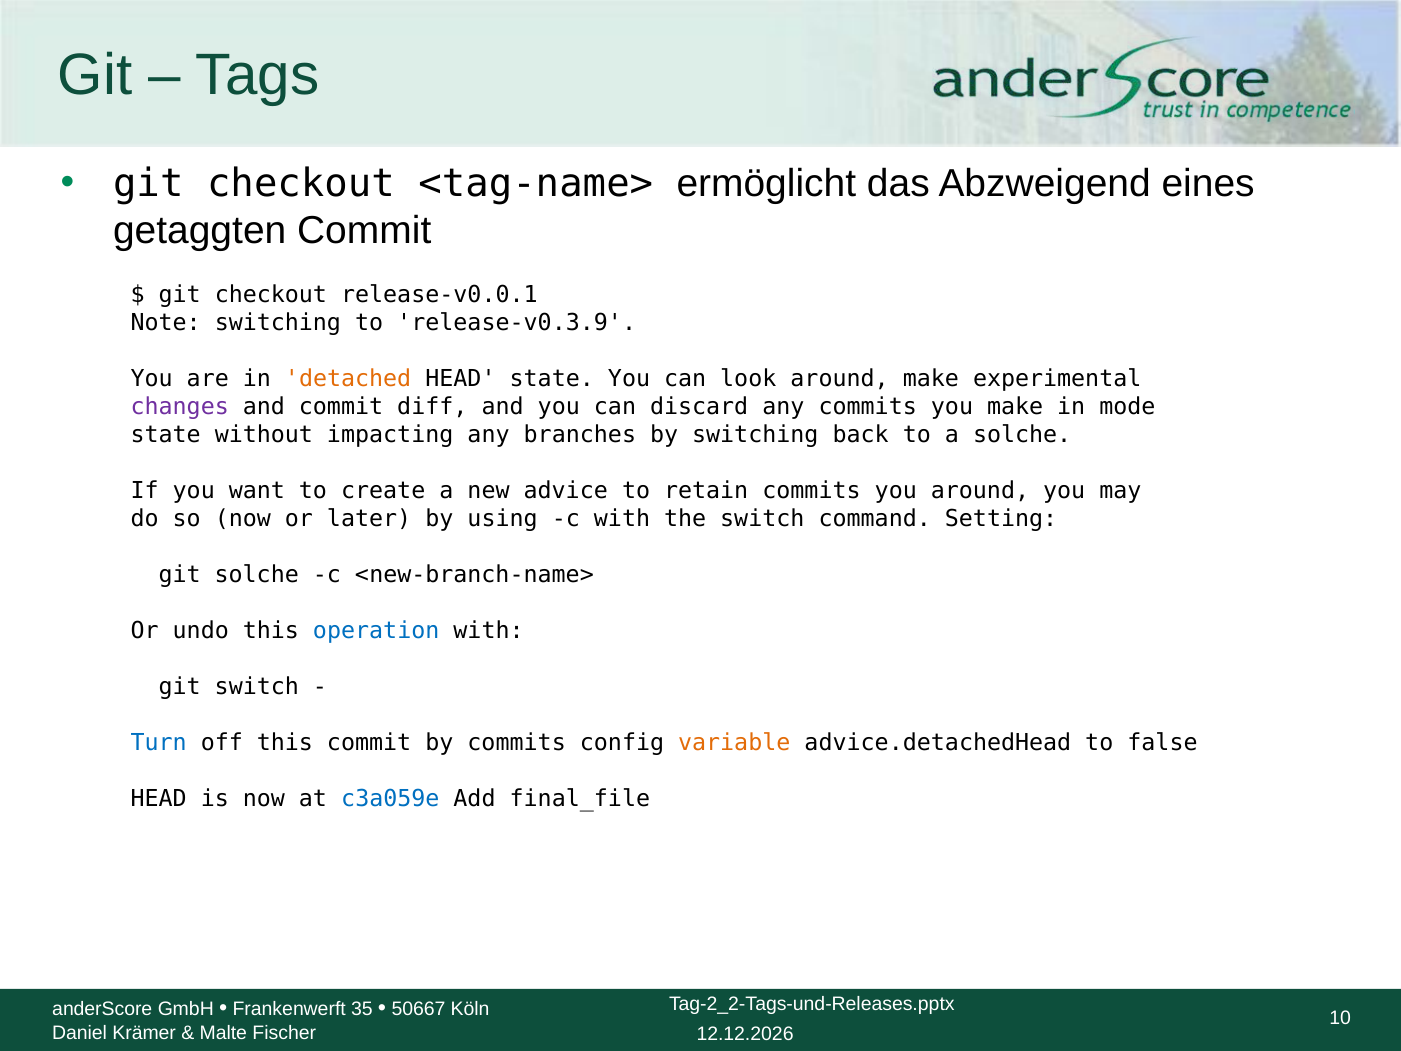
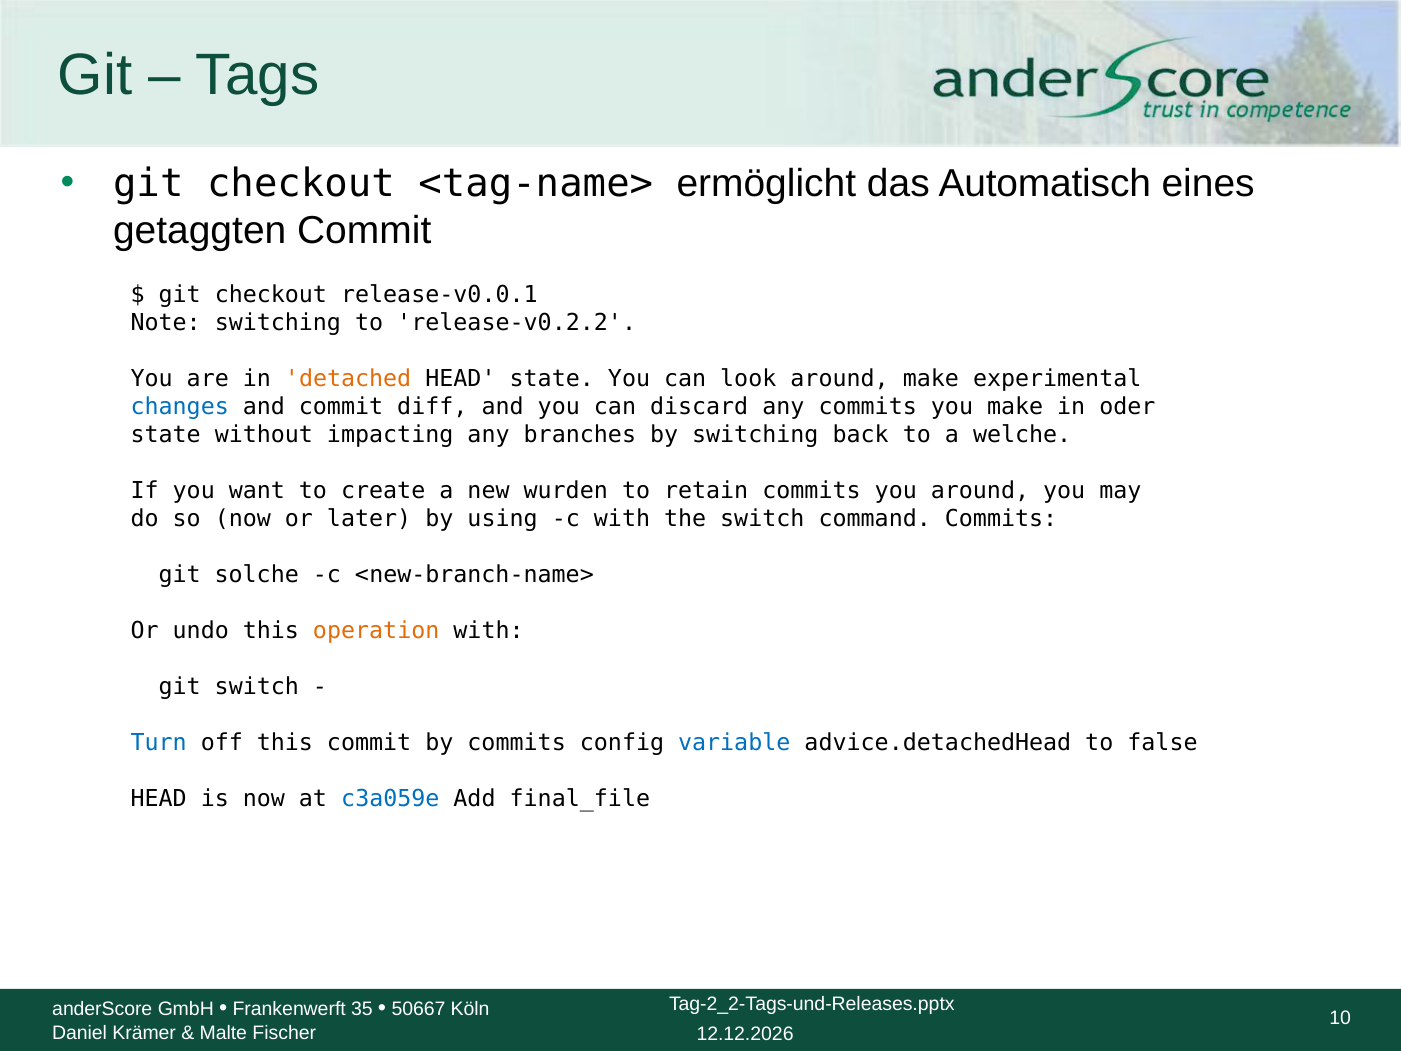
Abzweigend: Abzweigend -> Automatisch
release-v0.3.9: release-v0.3.9 -> release-v0.2.2
changes colour: purple -> blue
mode: mode -> oder
a solche: solche -> welche
advice: advice -> wurden
command Setting: Setting -> Commits
operation colour: blue -> orange
variable colour: orange -> blue
